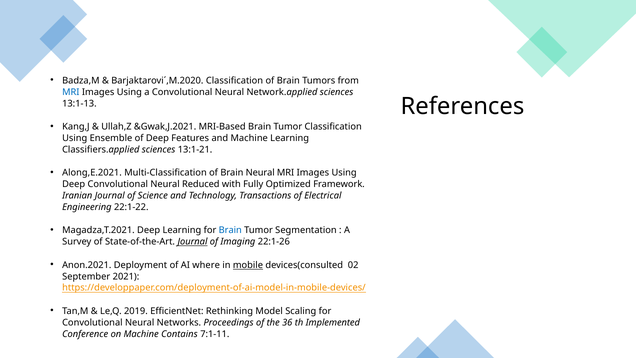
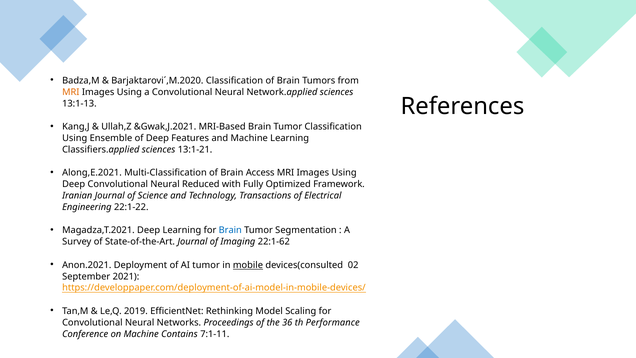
MRI at (71, 92) colour: blue -> orange
Brain Neural: Neural -> Access
Journal at (192, 242) underline: present -> none
22:1-26: 22:1-26 -> 22:1-62
AI where: where -> tumor
Implemented: Implemented -> Performance
